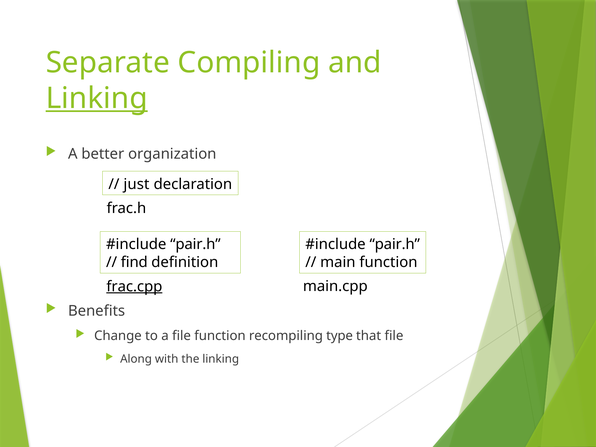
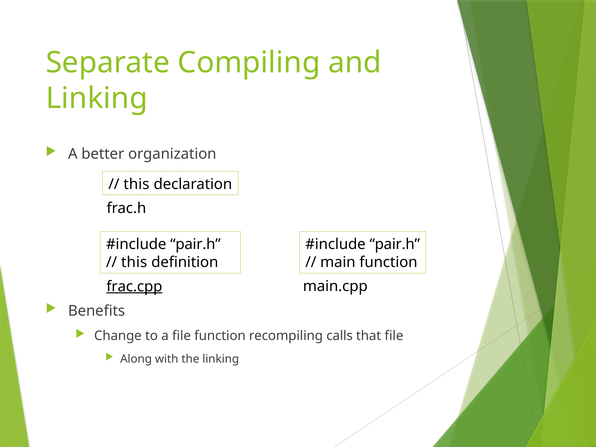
Linking at (97, 98) underline: present -> none
just at (136, 184): just -> this
find at (134, 262): find -> this
type: type -> calls
